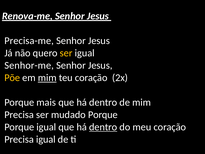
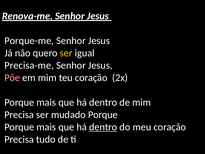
Precisa-me: Precisa-me -> Porque-me
Senhor-me: Senhor-me -> Precisa-me
Põe colour: yellow -> pink
mim at (47, 78) underline: present -> none
igual at (46, 127): igual -> mais
Precisa igual: igual -> tudo
